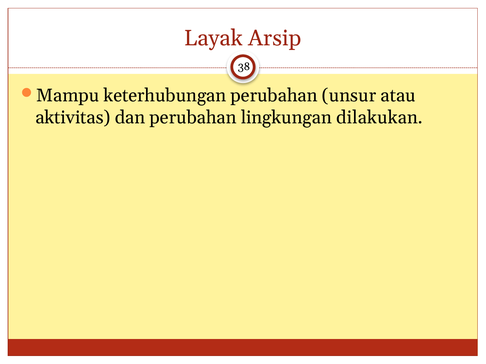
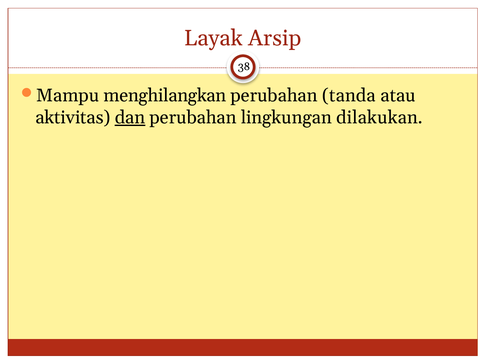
keterhubungan: keterhubungan -> menghilangkan
unsur: unsur -> tanda
dan underline: none -> present
